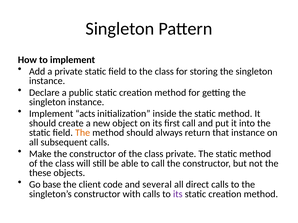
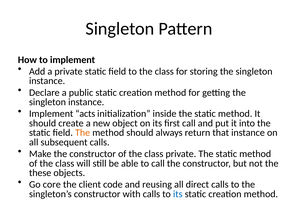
base: base -> core
several: several -> reusing
its at (178, 194) colour: purple -> blue
